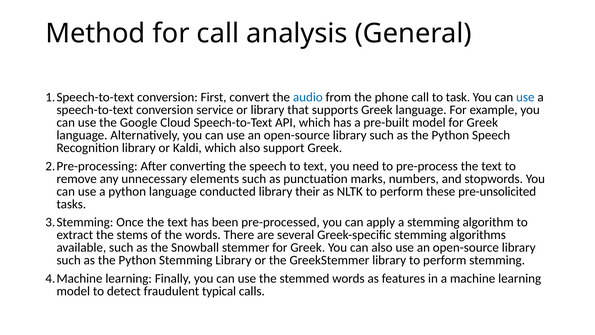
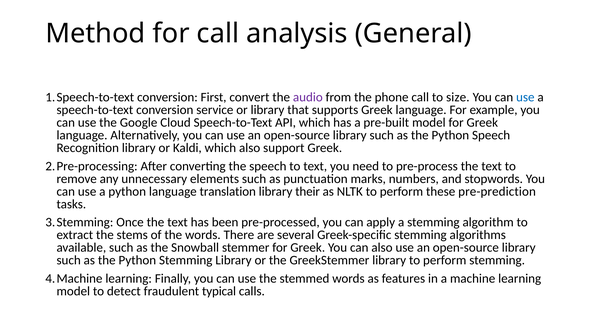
audio colour: blue -> purple
task: task -> size
conducted: conducted -> translation
pre-unsolicited: pre-unsolicited -> pre-prediction
